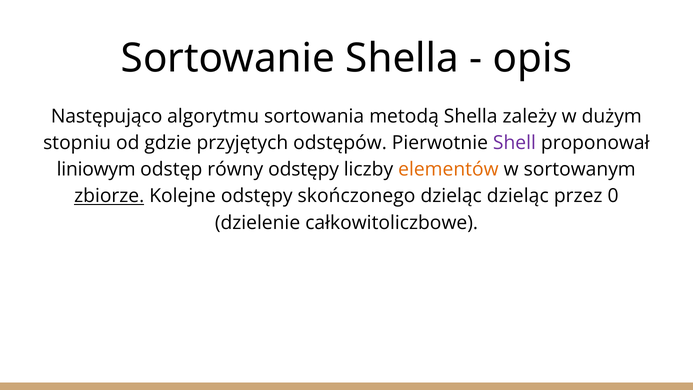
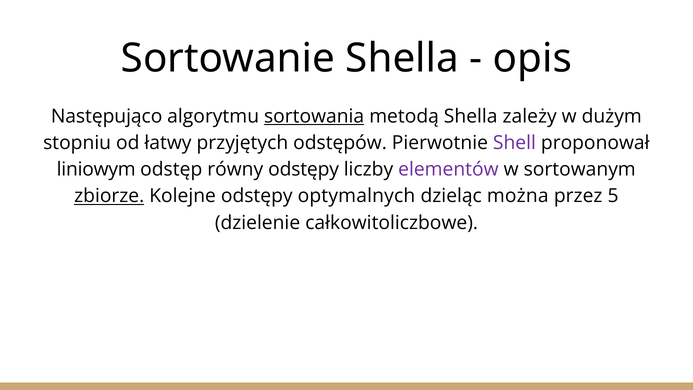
sortowania underline: none -> present
gdzie: gdzie -> łatwy
elementów colour: orange -> purple
skończonego: skończonego -> optymalnych
dzieląc dzieląc: dzieląc -> można
0: 0 -> 5
